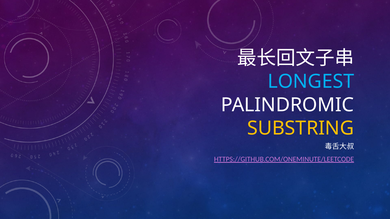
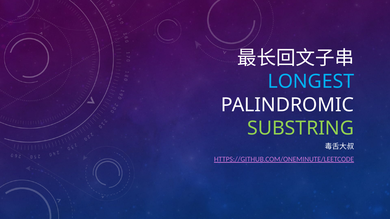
SUBSTRING colour: yellow -> light green
